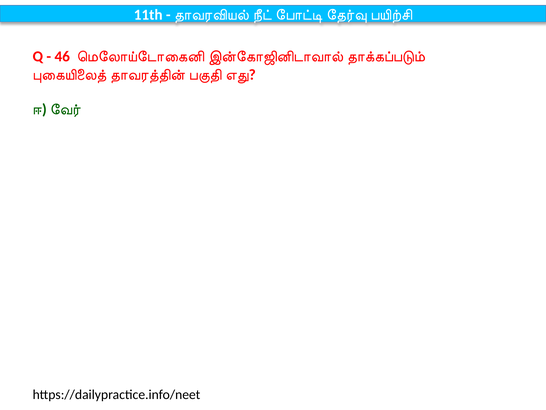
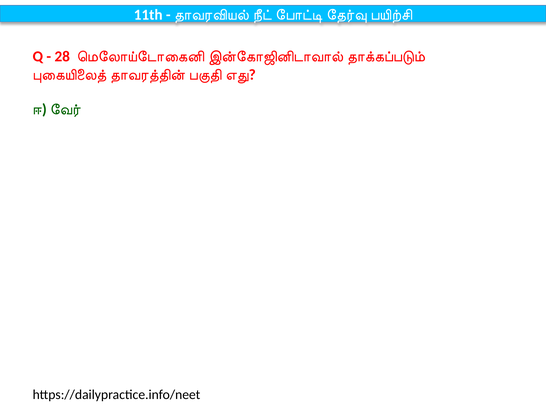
46: 46 -> 28
